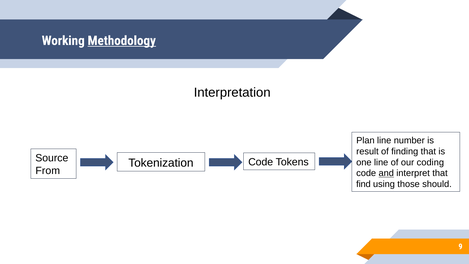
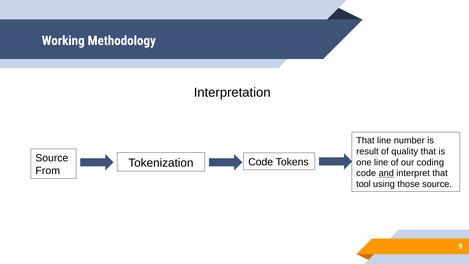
Methodology underline: present -> none
Plan at (365, 140): Plan -> That
finding: finding -> quality
find: find -> tool
those should: should -> source
